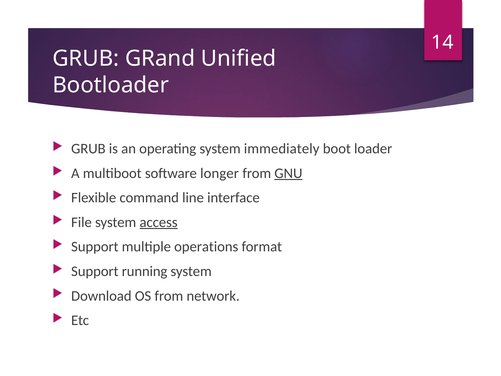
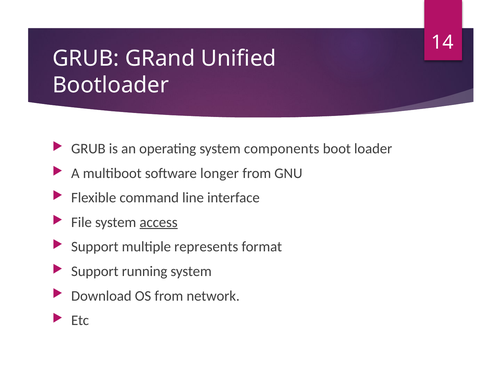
immediately: immediately -> components
GNU underline: present -> none
operations: operations -> represents
